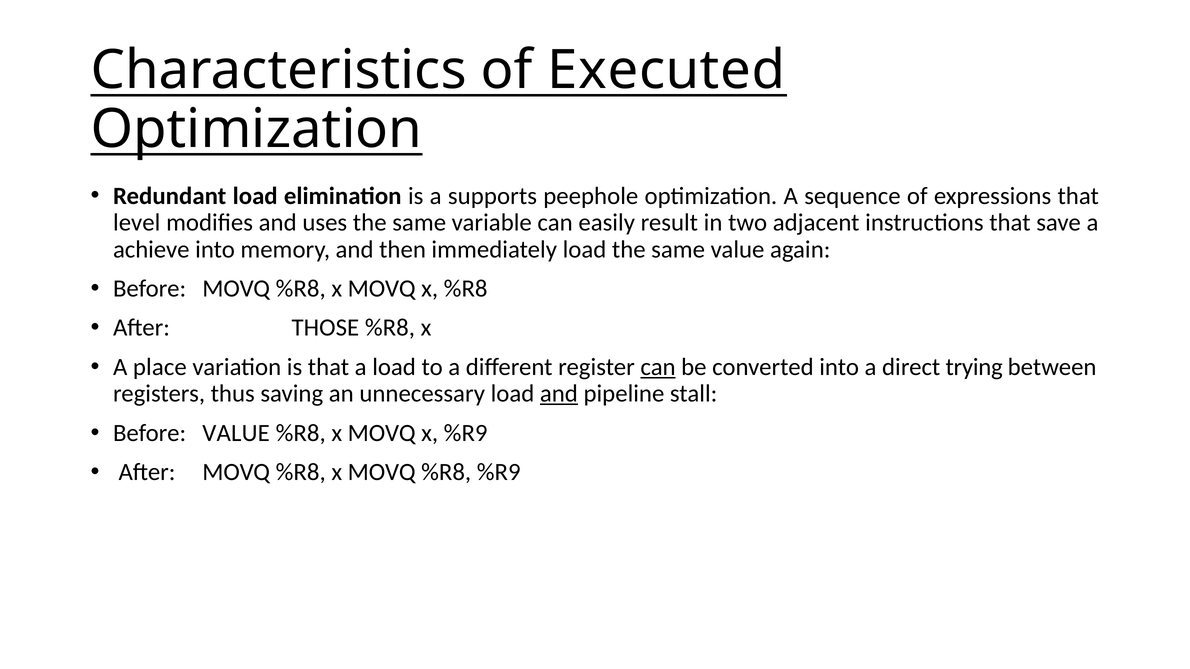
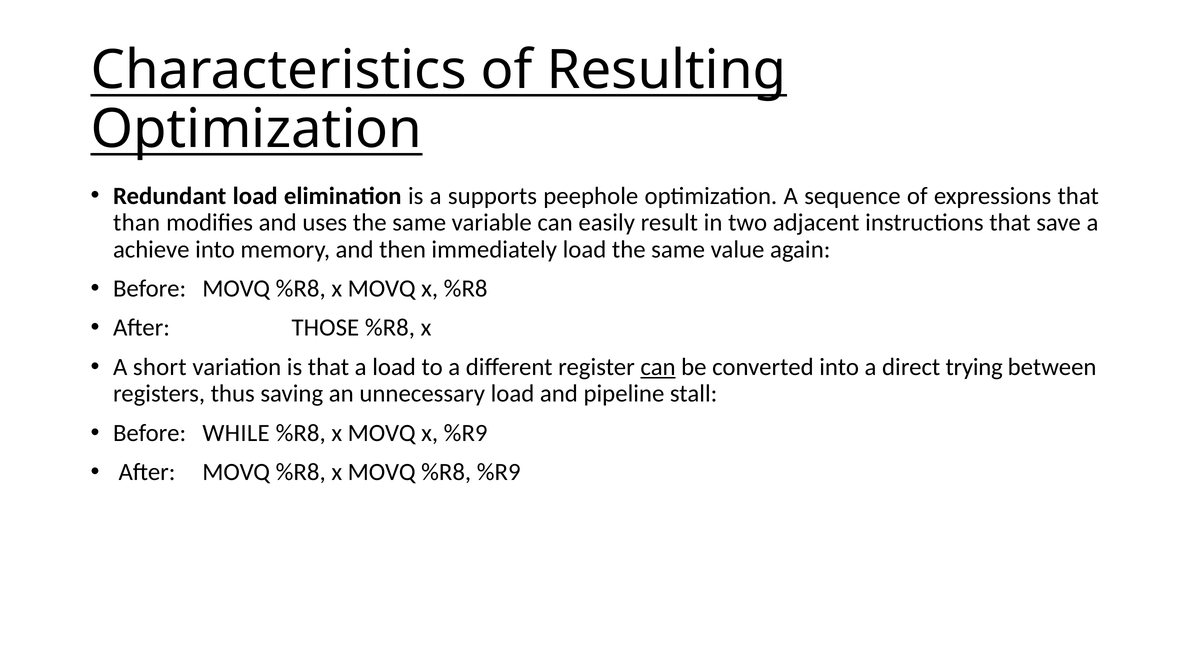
Executed: Executed -> Resulting
level: level -> than
place: place -> short
and at (559, 394) underline: present -> none
Before VALUE: VALUE -> WHILE
